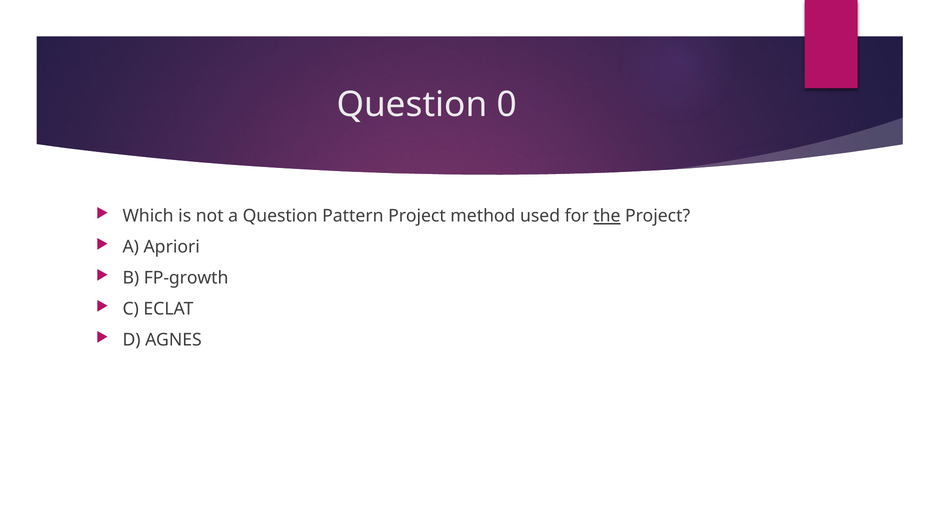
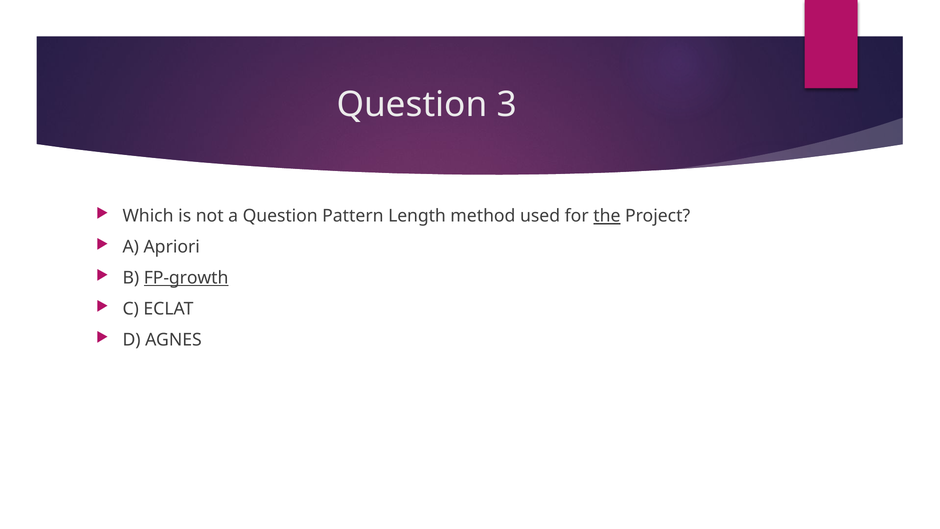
0: 0 -> 3
Pattern Project: Project -> Length
FP-growth underline: none -> present
